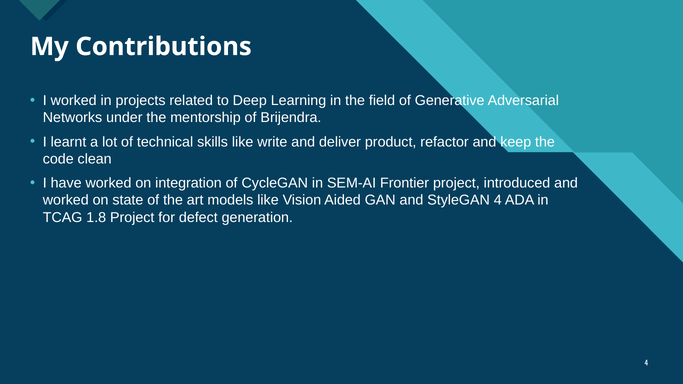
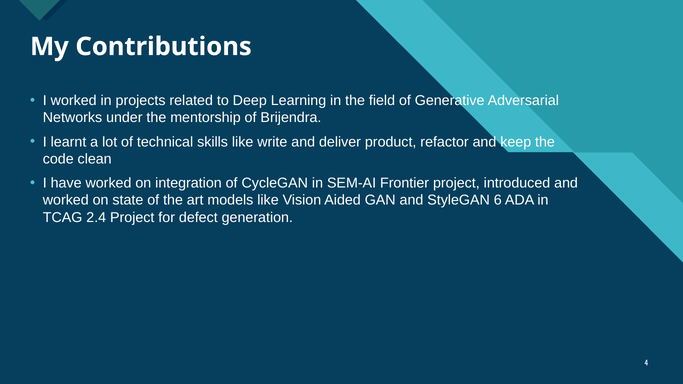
StyleGAN 4: 4 -> 6
1.8: 1.8 -> 2.4
